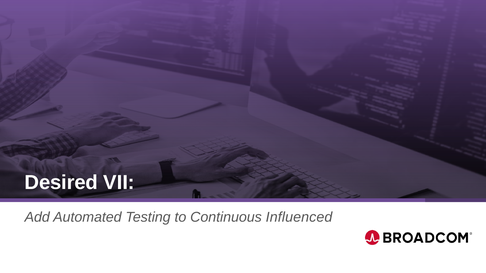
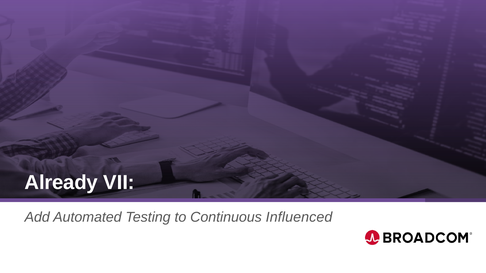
Desired: Desired -> Already
